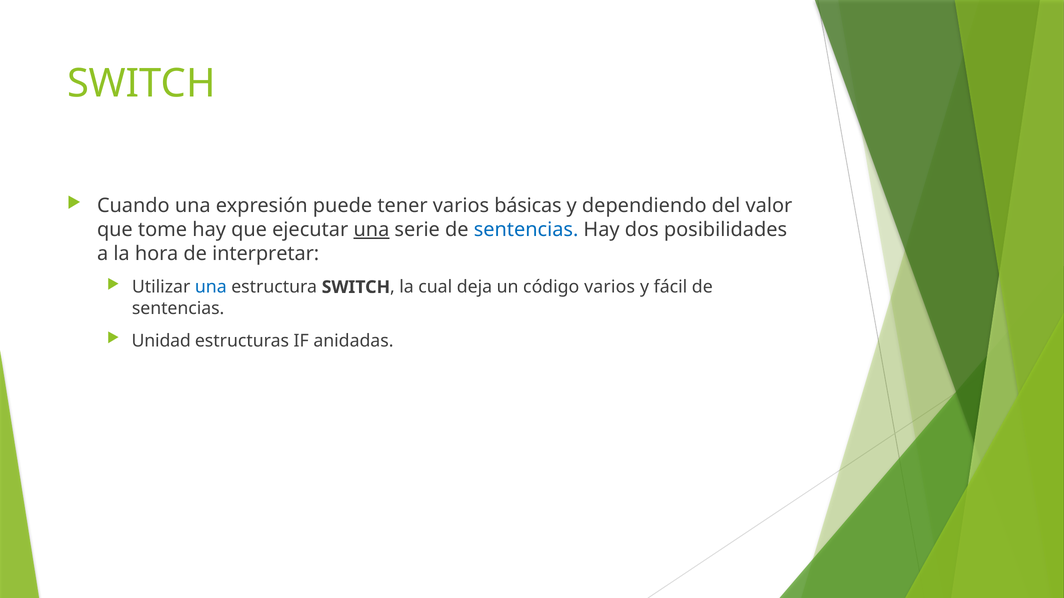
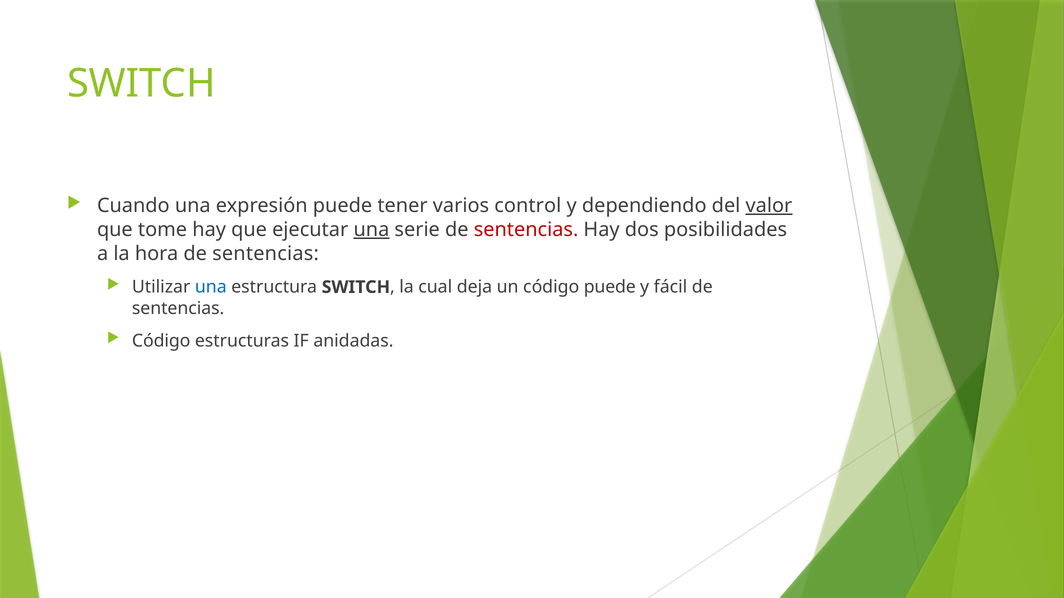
básicas: básicas -> control
valor underline: none -> present
sentencias at (526, 230) colour: blue -> red
hora de interpretar: interpretar -> sentencias
código varios: varios -> puede
Unidad at (161, 341): Unidad -> Código
